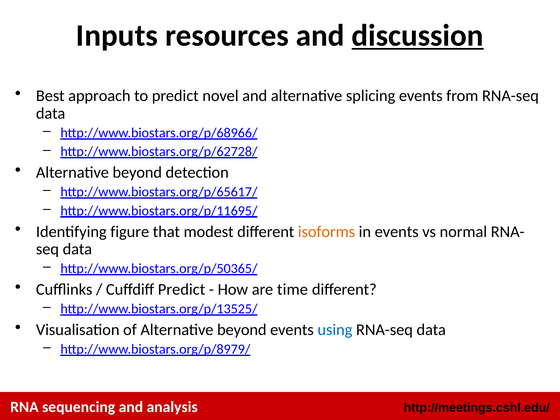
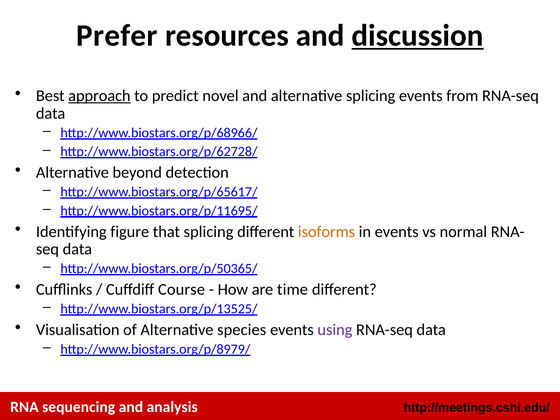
Inputs: Inputs -> Prefer
approach underline: none -> present
that modest: modest -> splicing
Cuffdiff Predict: Predict -> Course
of Alternative beyond: beyond -> species
using colour: blue -> purple
